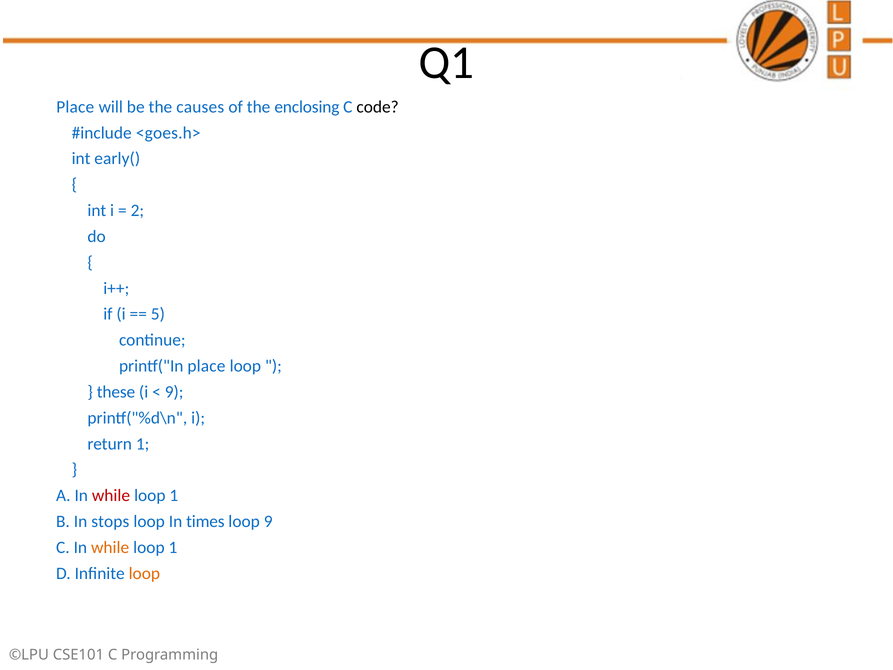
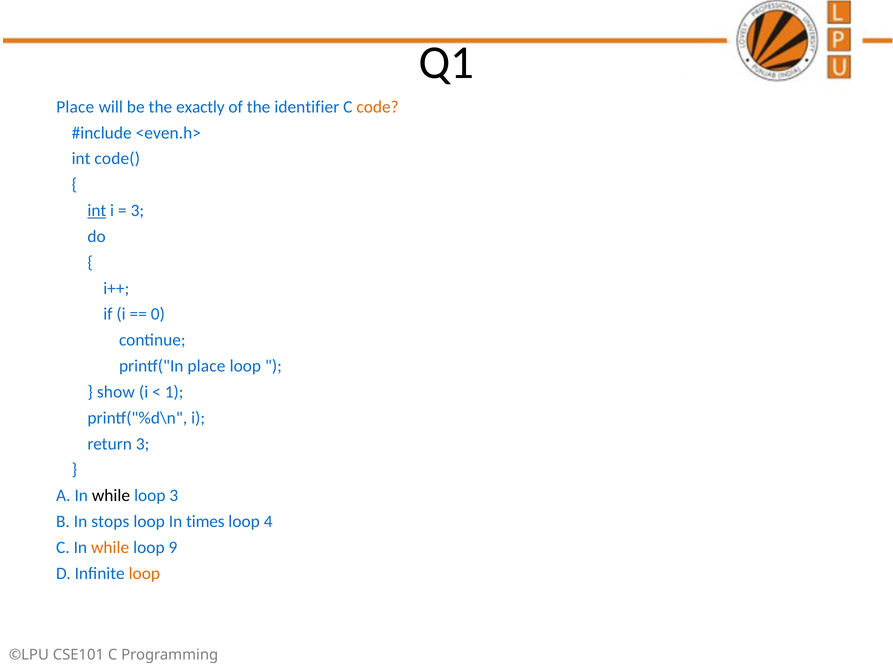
causes: causes -> exactly
enclosing: enclosing -> identifier
code colour: black -> orange
<goes.h>: <goes.h> -> <even.h>
early(: early( -> code(
int at (97, 210) underline: none -> present
2 at (137, 210): 2 -> 3
5: 5 -> 0
these: these -> show
9 at (174, 392): 9 -> 1
return 1: 1 -> 3
while at (111, 495) colour: red -> black
1 at (174, 495): 1 -> 3
loop 9: 9 -> 4
1 at (173, 547): 1 -> 9
